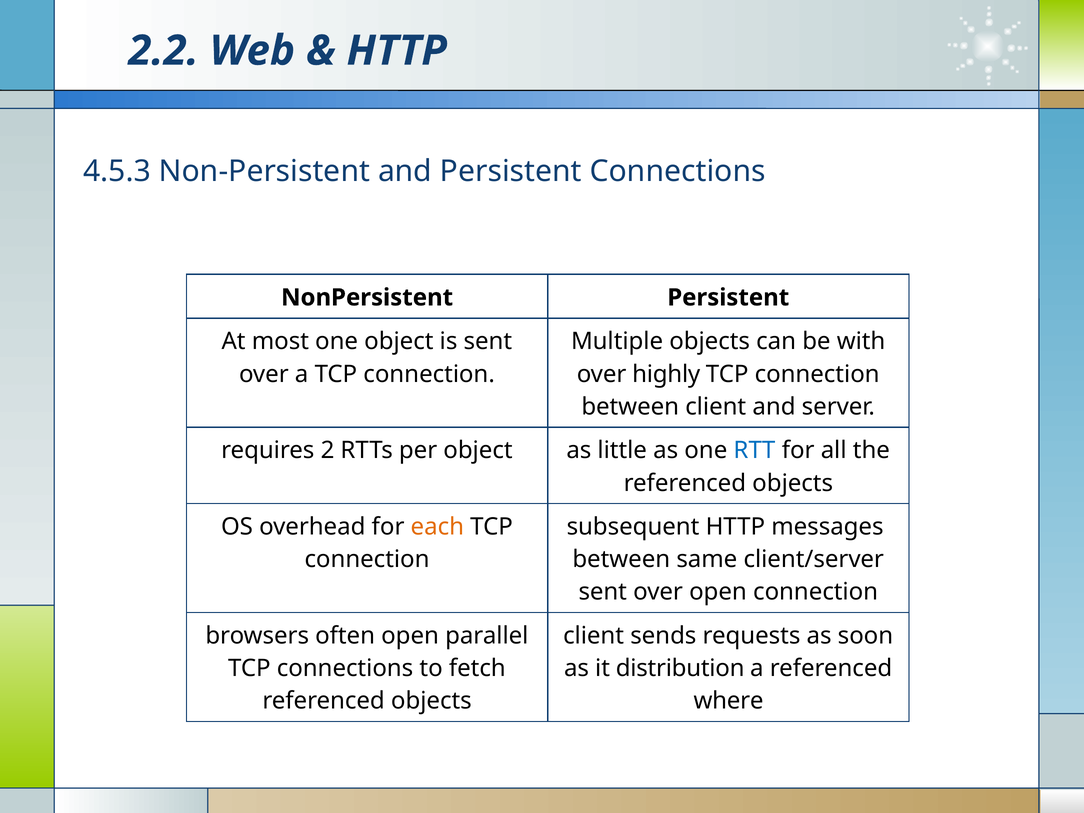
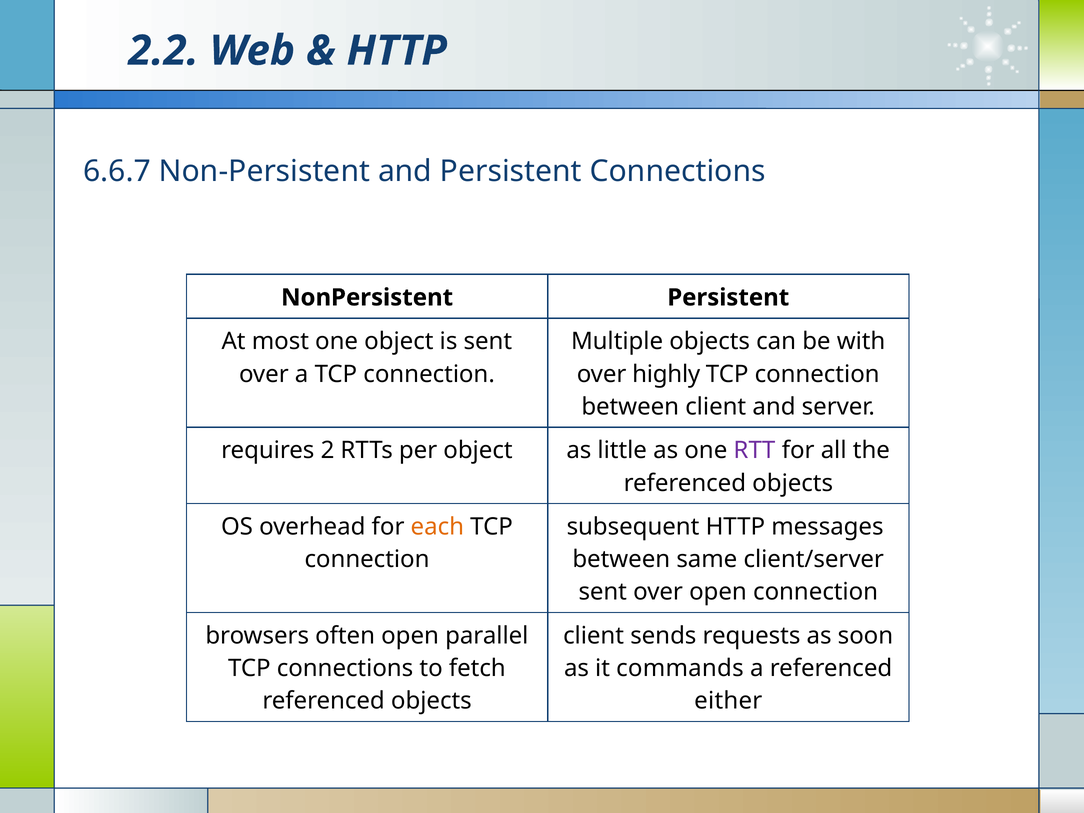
4.5.3: 4.5.3 -> 6.6.7
RTT colour: blue -> purple
distribution: distribution -> commands
where: where -> either
